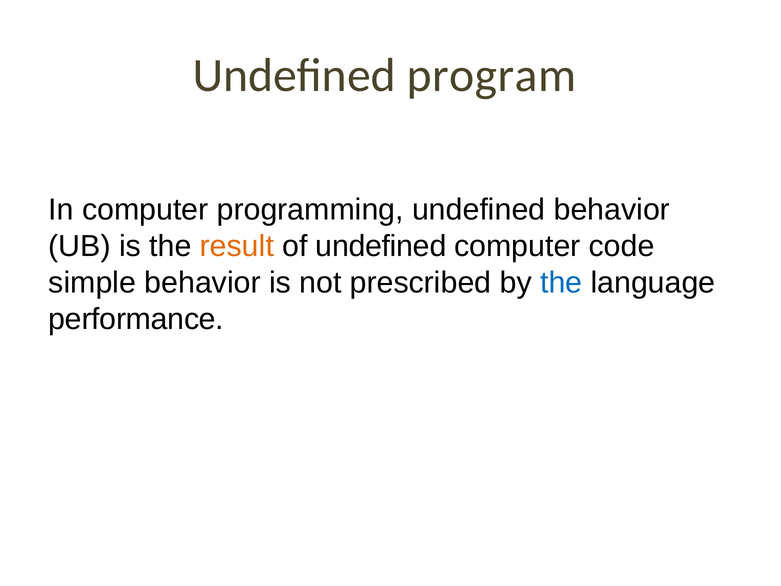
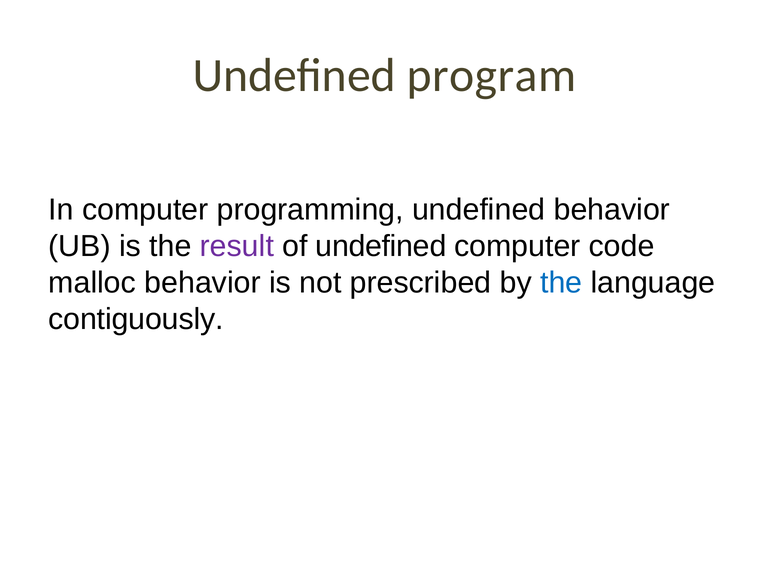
result colour: orange -> purple
simple: simple -> malloc
performance: performance -> contiguously
